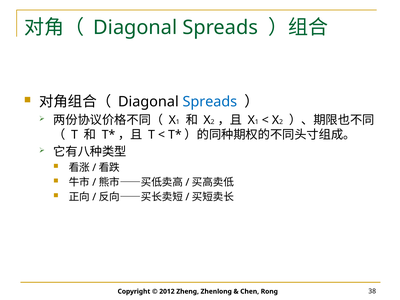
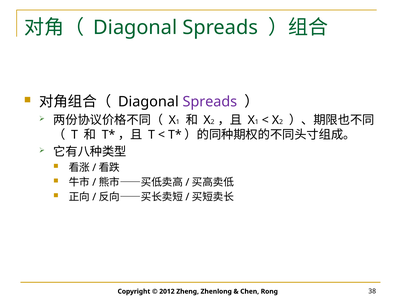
Spreads at (210, 102) colour: blue -> purple
